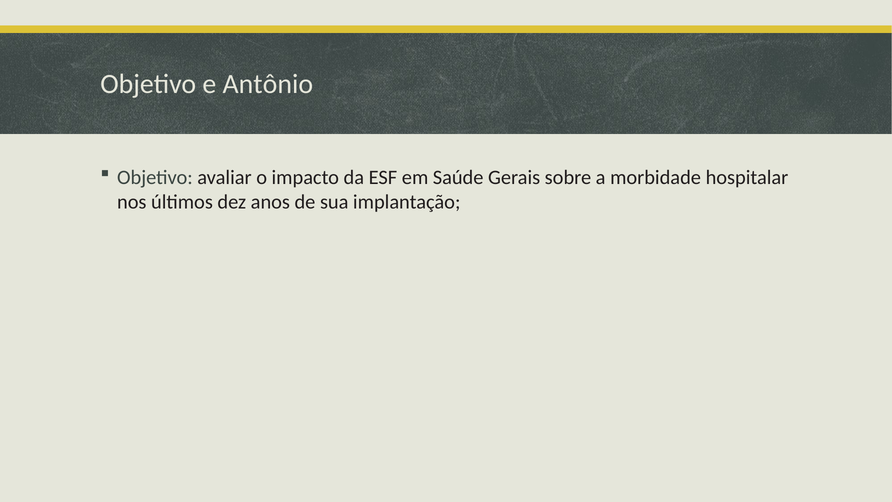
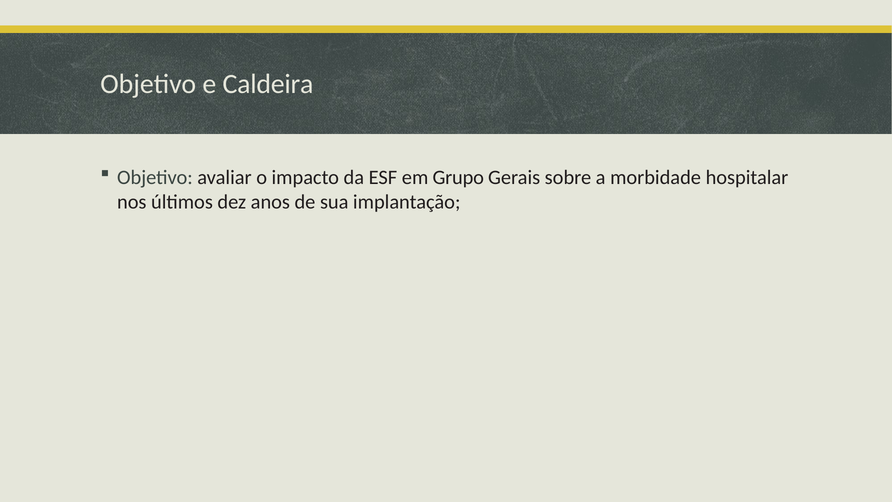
Antônio: Antônio -> Caldeira
Saúde: Saúde -> Grupo
